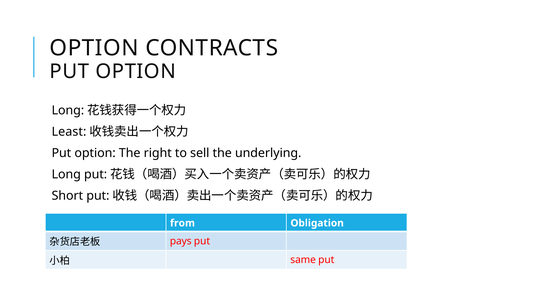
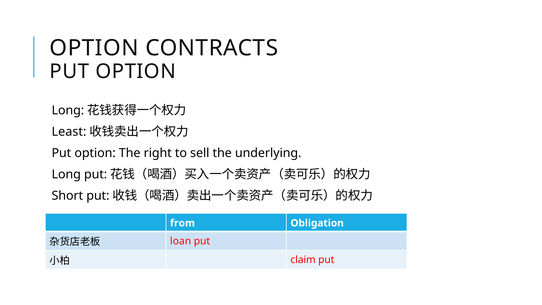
pays: pays -> loan
same: same -> claim
